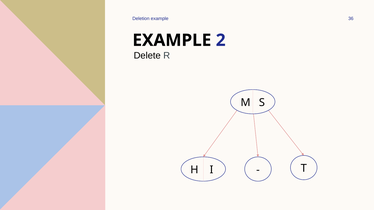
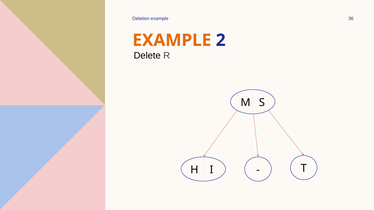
EXAMPLE at (172, 40) colour: black -> orange
